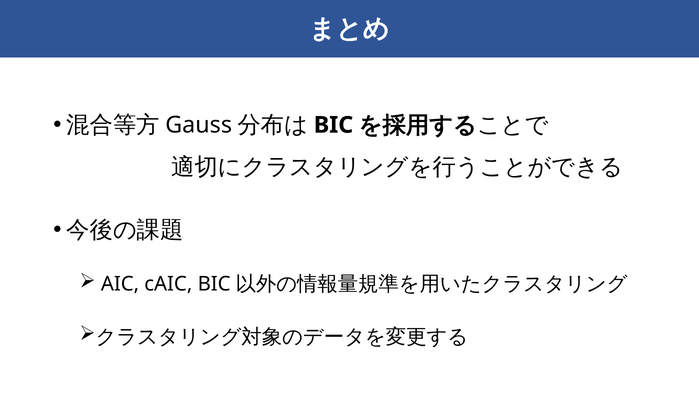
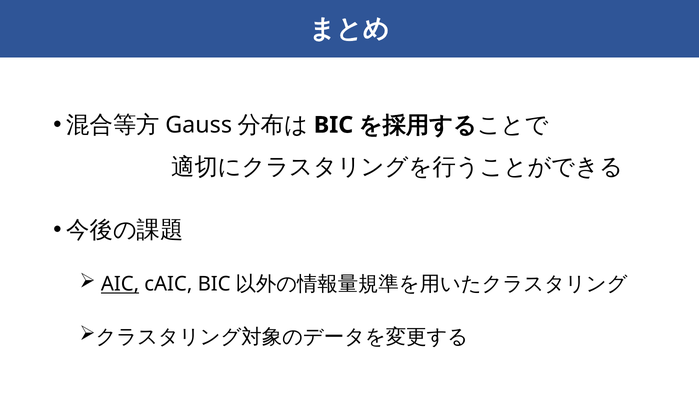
AIC underline: none -> present
